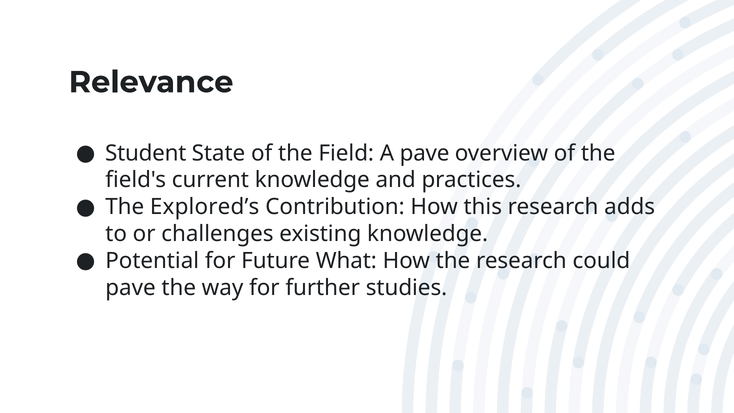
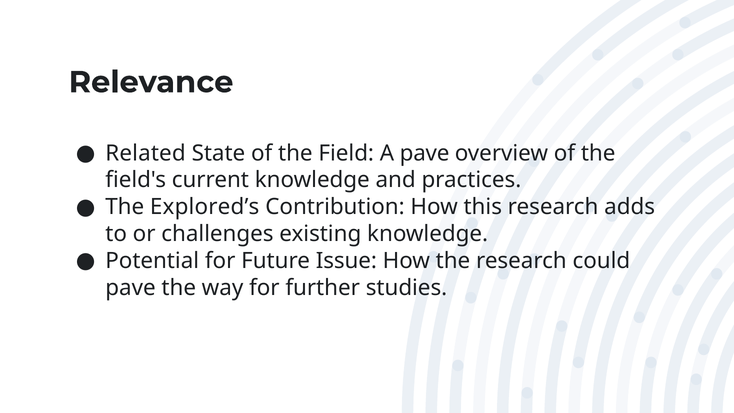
Student: Student -> Related
What: What -> Issue
